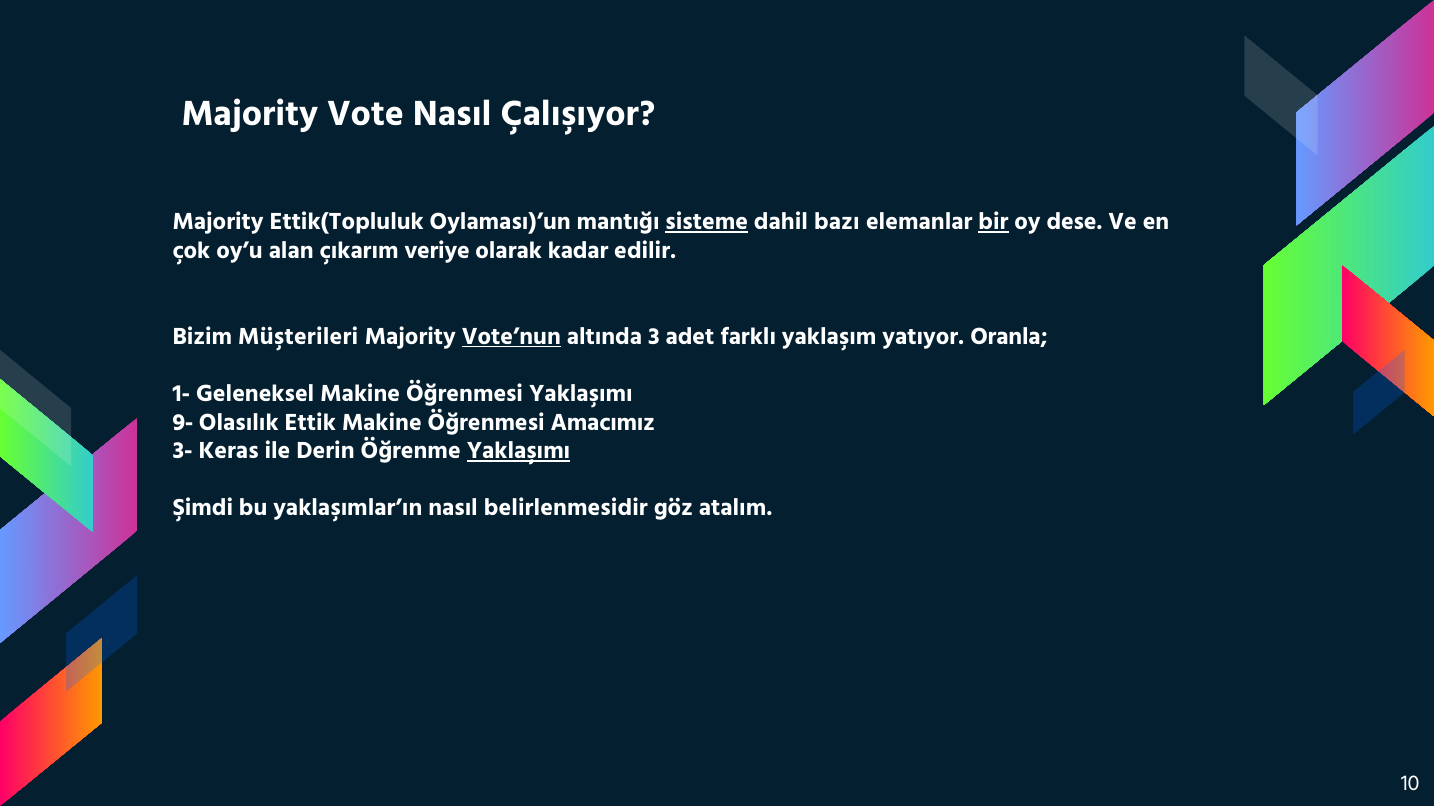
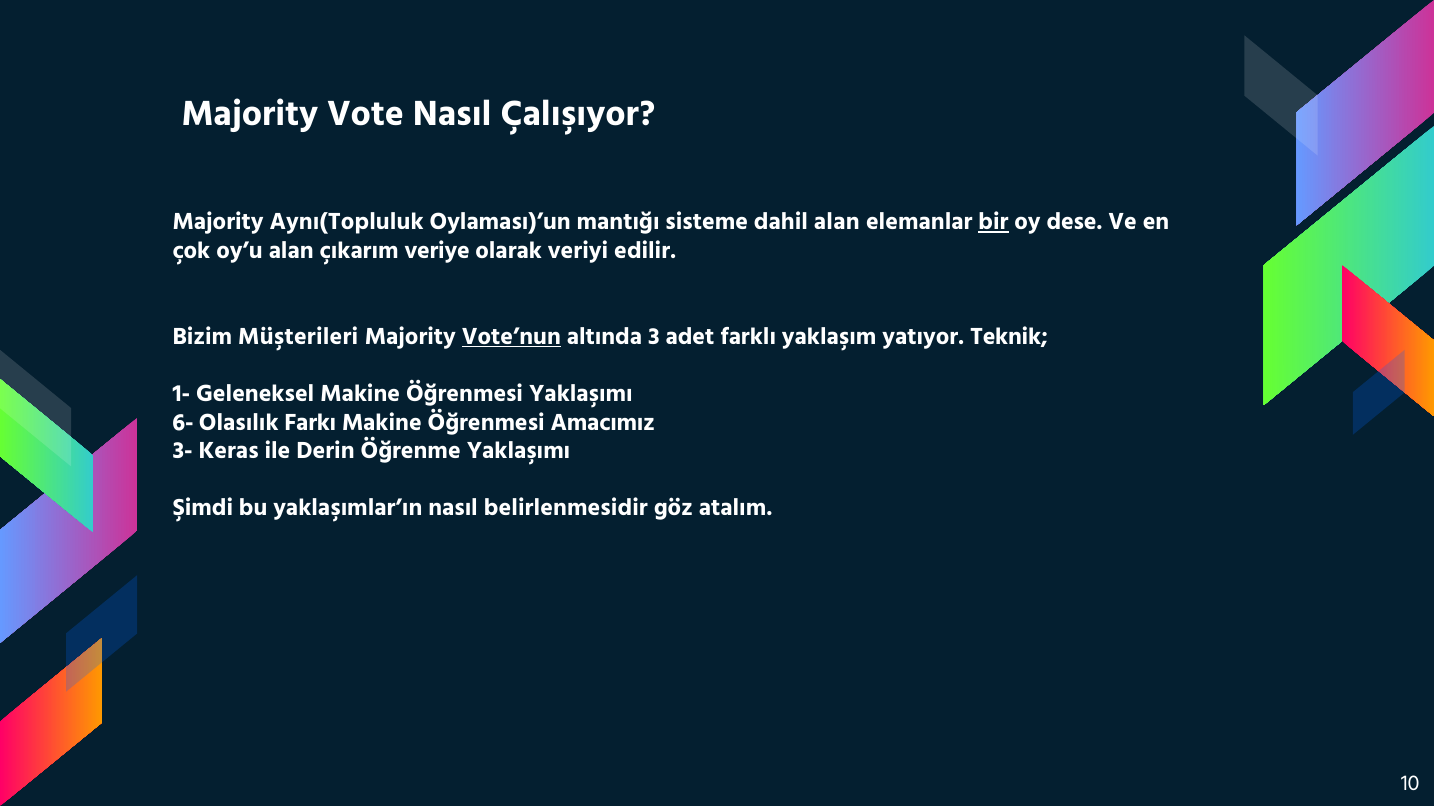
Ettik(Topluluk: Ettik(Topluluk -> Aynı(Topluluk
sisteme underline: present -> none
dahil bazı: bazı -> alan
kadar: kadar -> veriyi
Oranla: Oranla -> Teknik
9-: 9- -> 6-
Ettik: Ettik -> Farkı
Yaklaşımı at (519, 451) underline: present -> none
